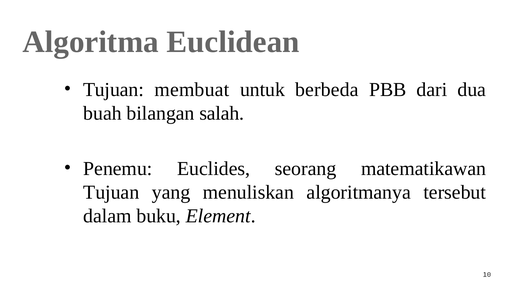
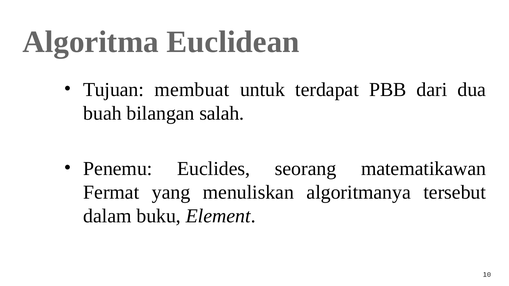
berbeda: berbeda -> terdapat
Tujuan at (111, 193): Tujuan -> Fermat
